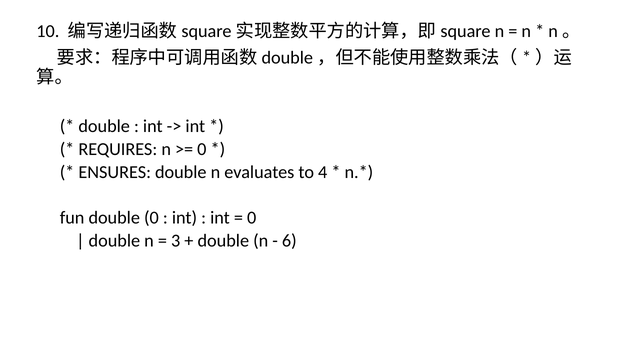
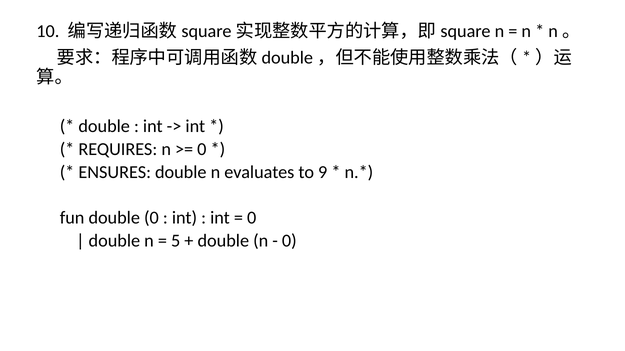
4: 4 -> 9
3: 3 -> 5
6 at (289, 241): 6 -> 0
